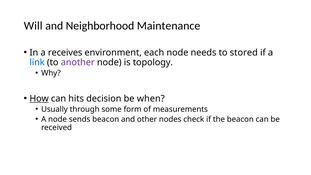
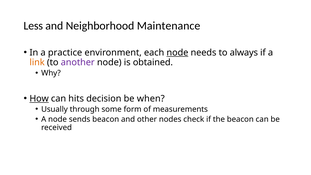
Will: Will -> Less
receives: receives -> practice
node at (177, 53) underline: none -> present
stored: stored -> always
link colour: blue -> orange
topology: topology -> obtained
